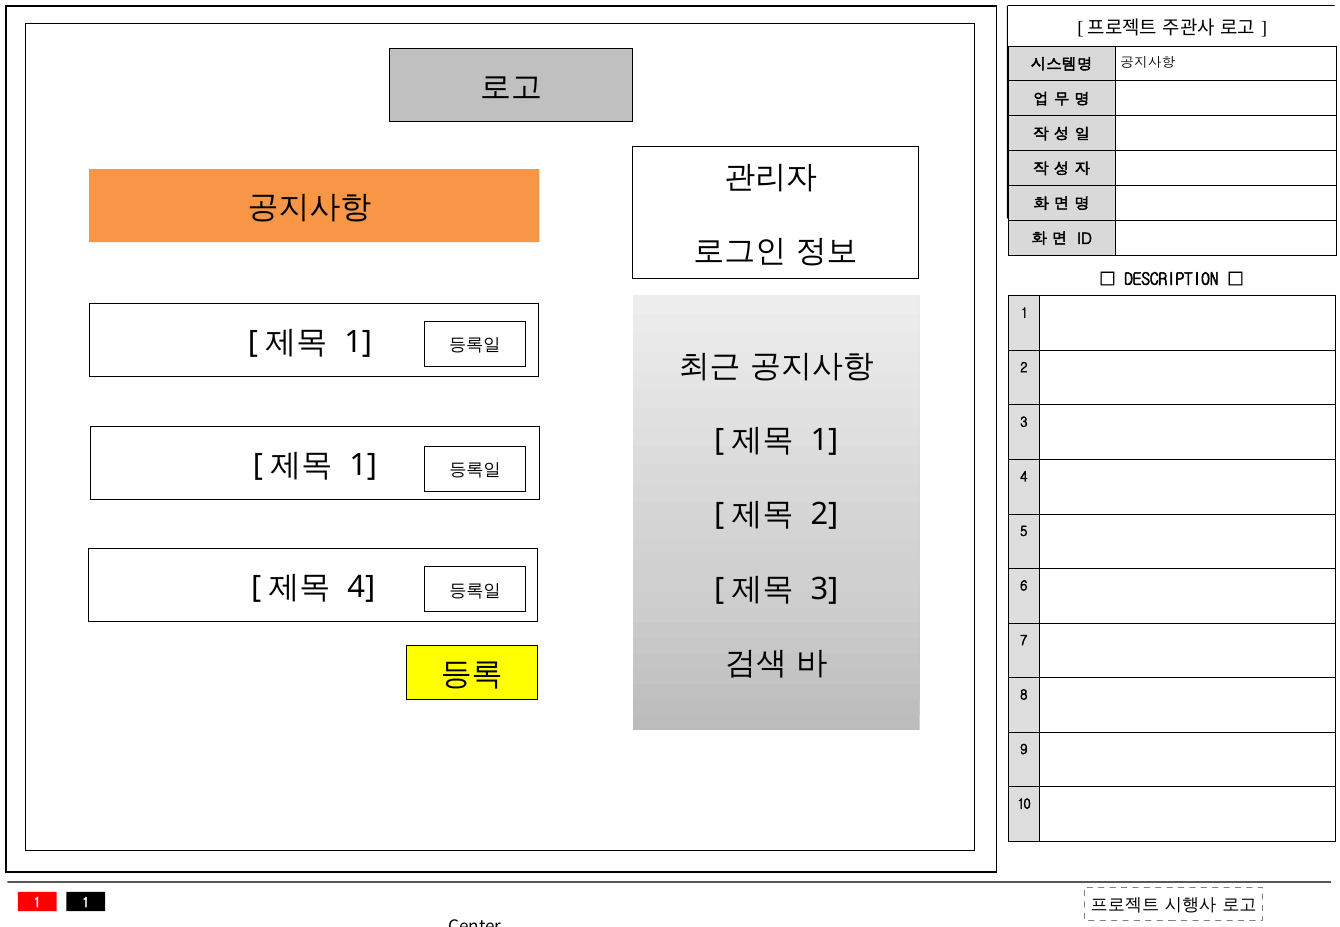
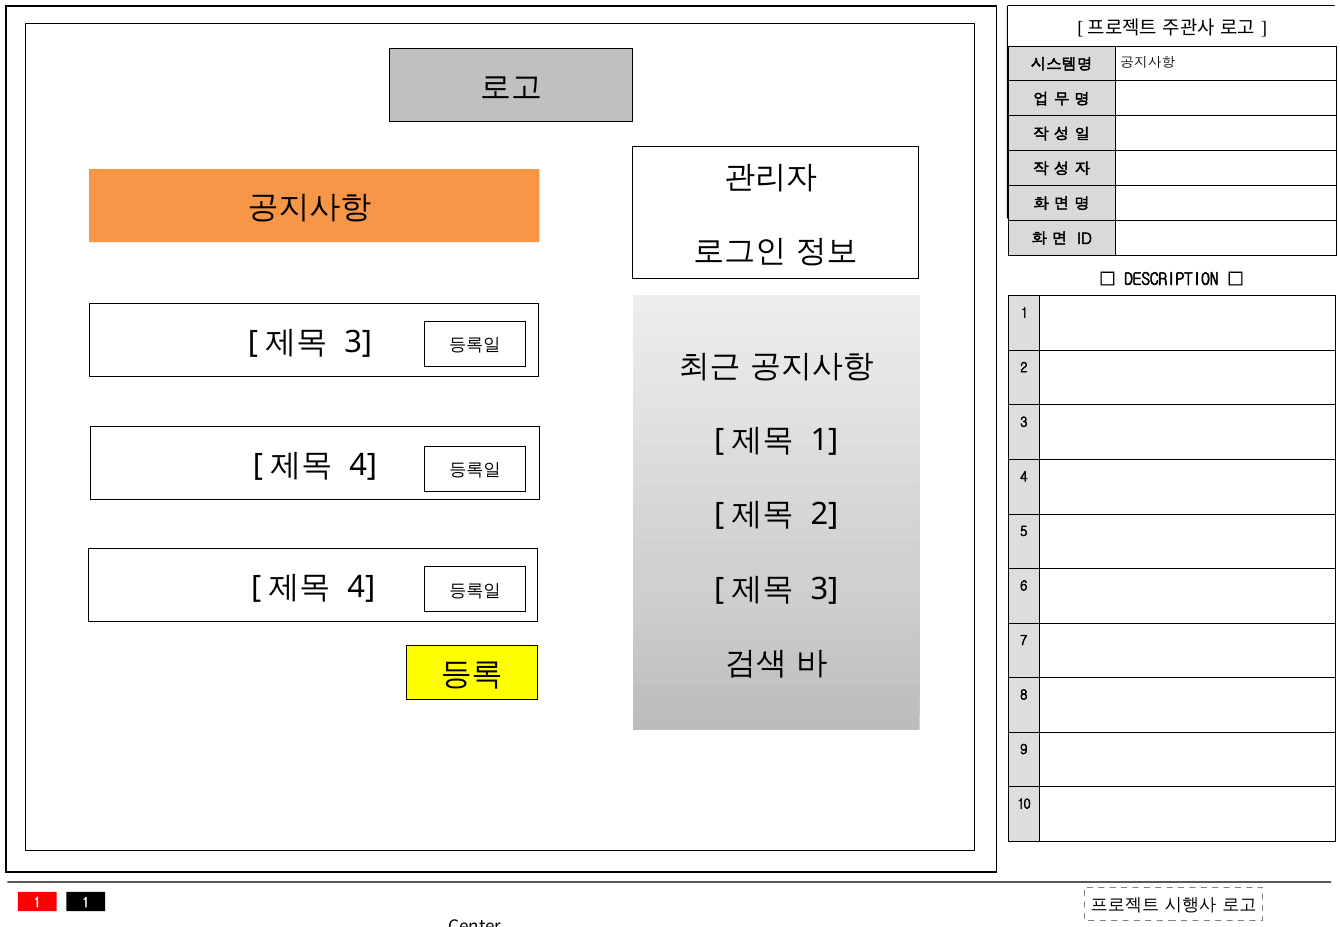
1 at (358, 342): 1 -> 3
1 at (363, 466): 1 -> 4
